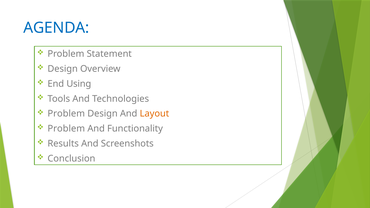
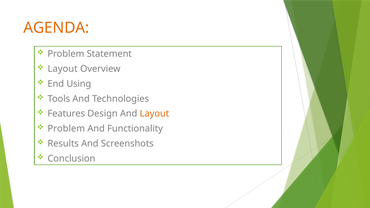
AGENDA colour: blue -> orange
Design at (63, 69): Design -> Layout
Problem at (66, 114): Problem -> Features
